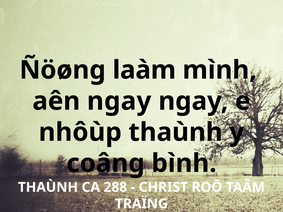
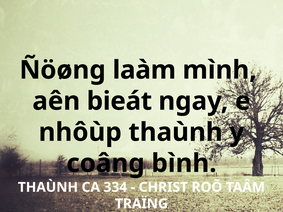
aên ngay: ngay -> bieát
288: 288 -> 334
